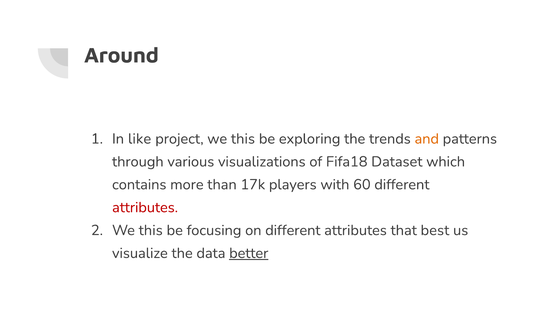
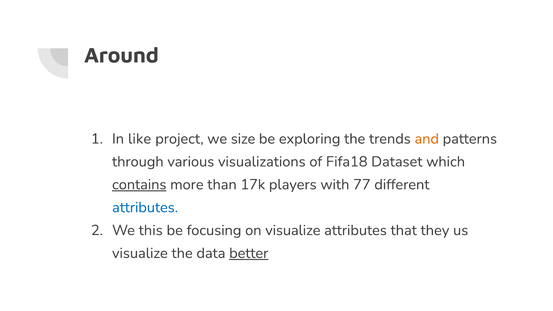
project we this: this -> size
contains underline: none -> present
60: 60 -> 77
attributes at (145, 207) colour: red -> blue
on different: different -> visualize
best: best -> they
